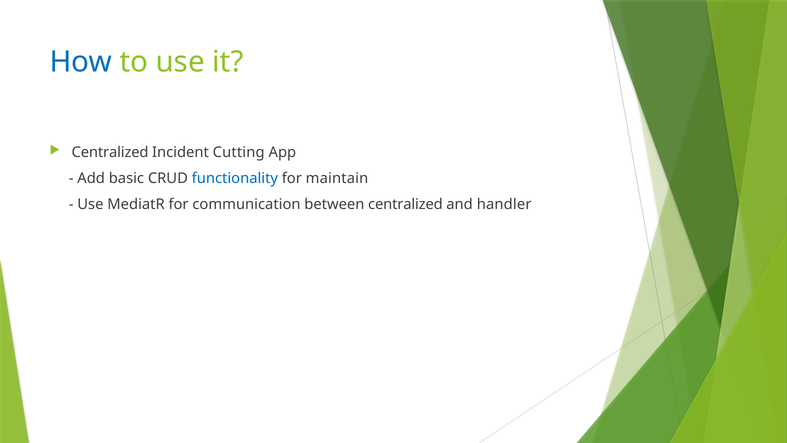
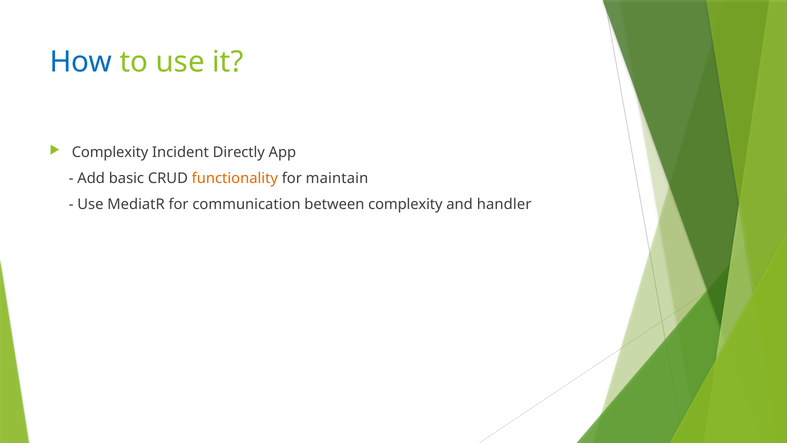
Centralized at (110, 152): Centralized -> Complexity
Cutting: Cutting -> Directly
functionality colour: blue -> orange
between centralized: centralized -> complexity
